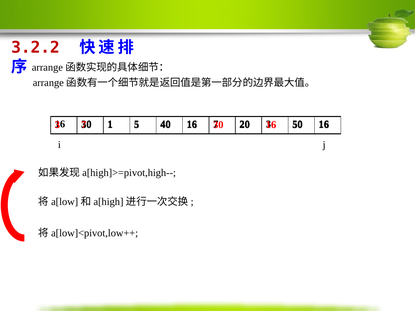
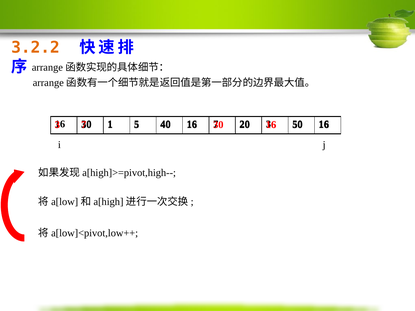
3.2.2 colour: red -> orange
